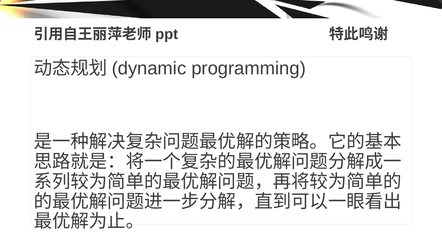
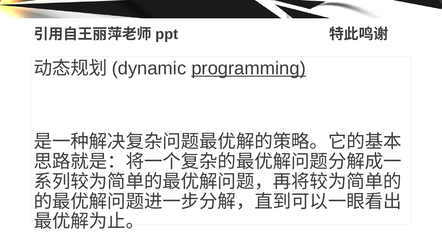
programming underline: none -> present
